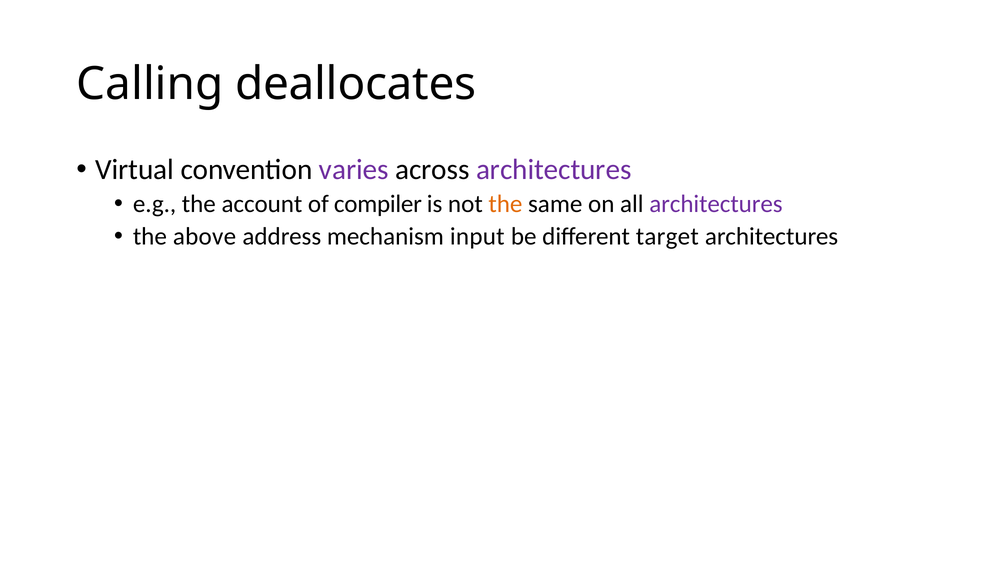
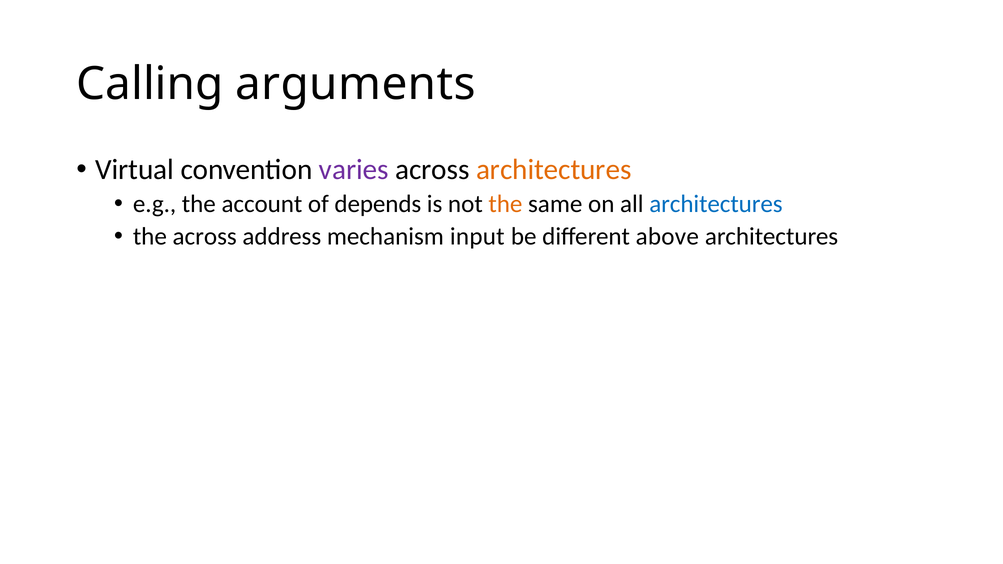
deallocates: deallocates -> arguments
architectures at (554, 170) colour: purple -> orange
compiler: compiler -> depends
architectures at (716, 204) colour: purple -> blue
the above: above -> across
target: target -> above
